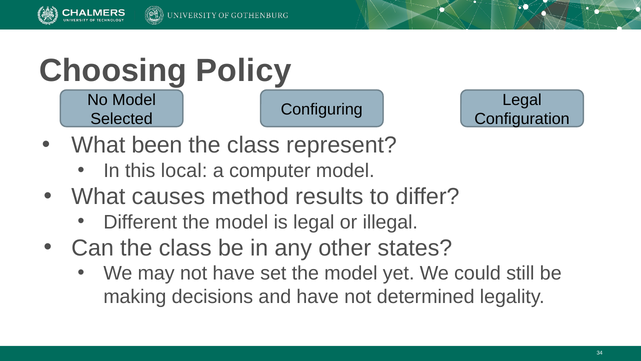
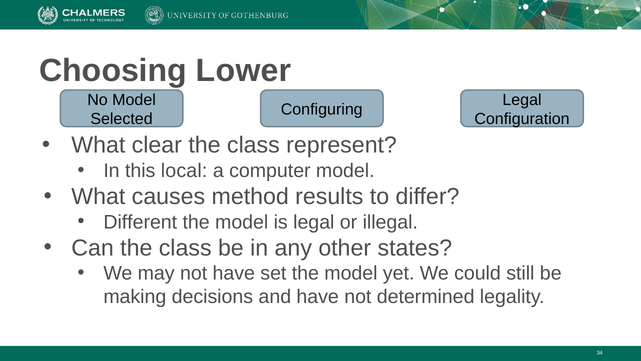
Policy: Policy -> Lower
been: been -> clear
